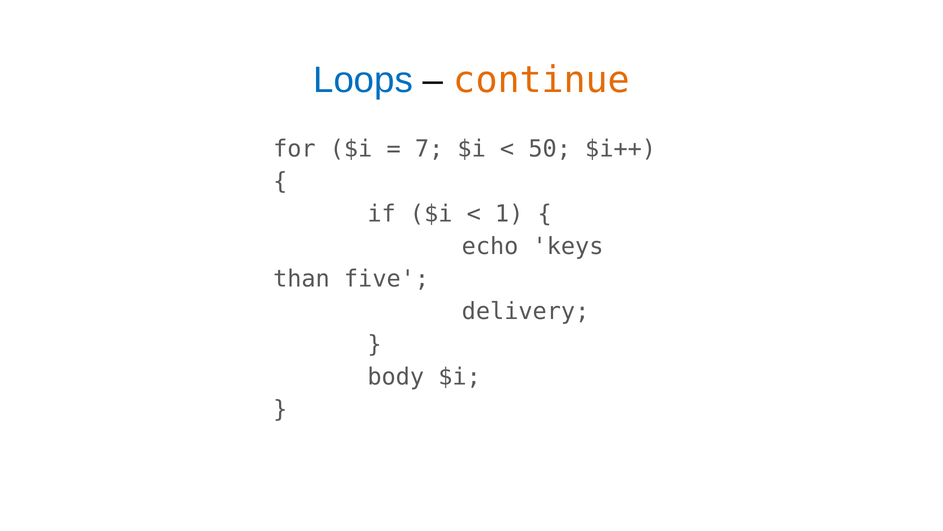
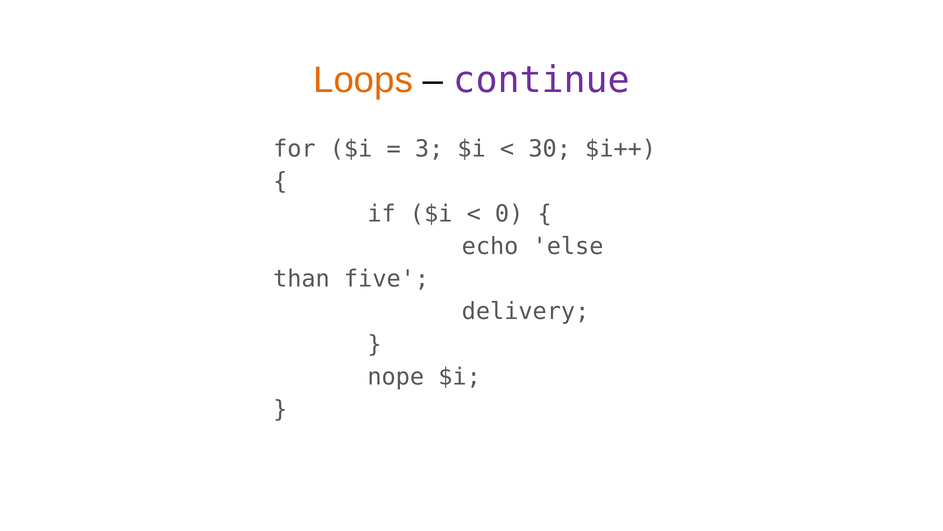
Loops colour: blue -> orange
continue colour: orange -> purple
7: 7 -> 3
50: 50 -> 30
1: 1 -> 0
keys: keys -> else
body: body -> nope
